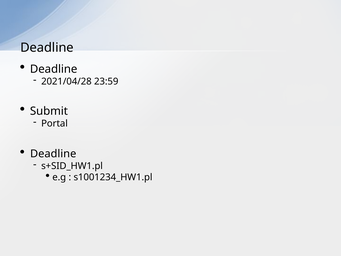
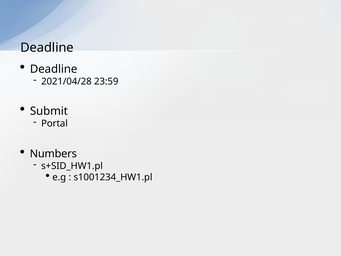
Deadline at (53, 154): Deadline -> Numbers
